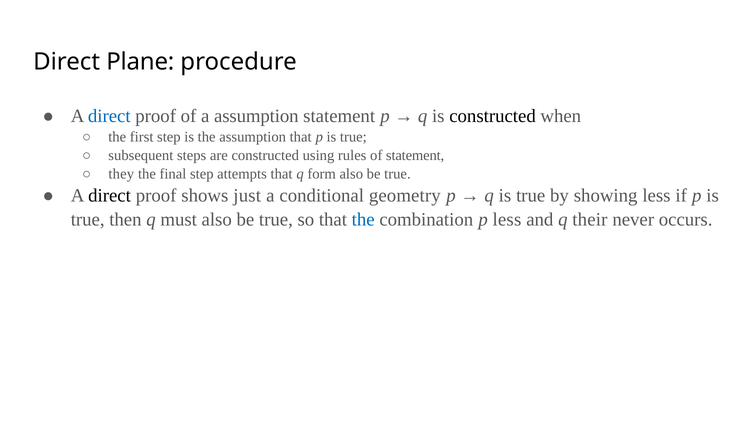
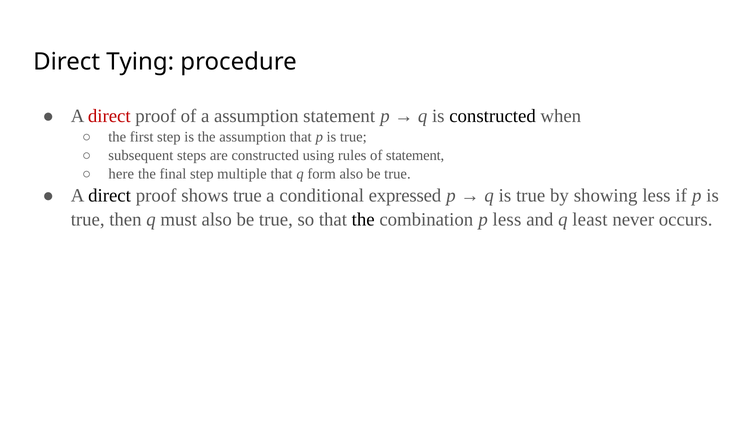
Plane: Plane -> Tying
direct at (109, 116) colour: blue -> red
they: they -> here
attempts: attempts -> multiple
shows just: just -> true
geometry: geometry -> expressed
the at (363, 220) colour: blue -> black
their: their -> least
